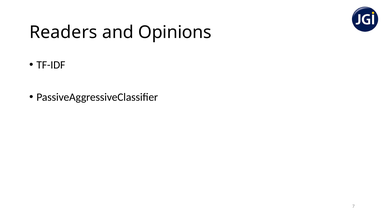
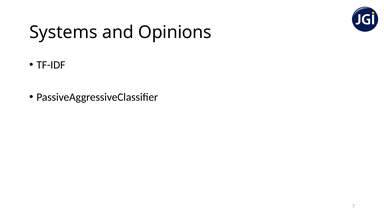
Readers: Readers -> Systems
